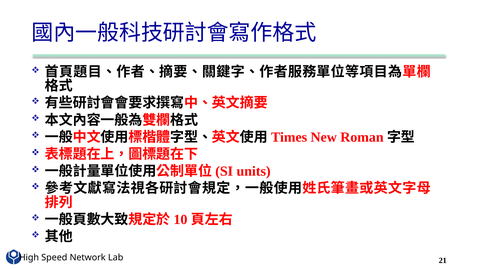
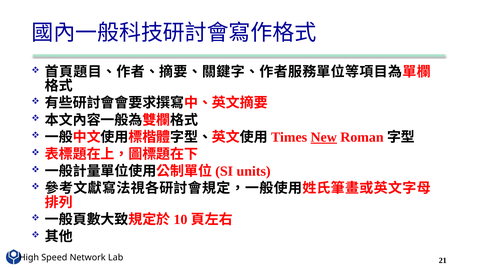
New underline: none -> present
